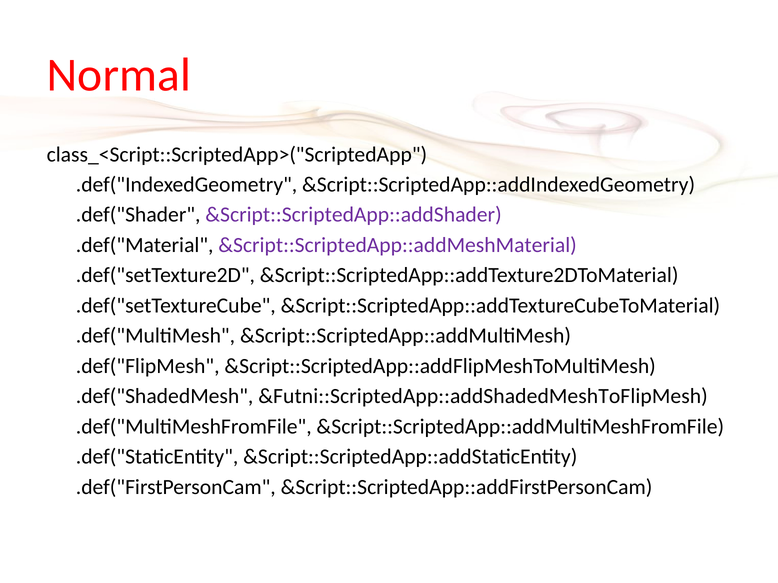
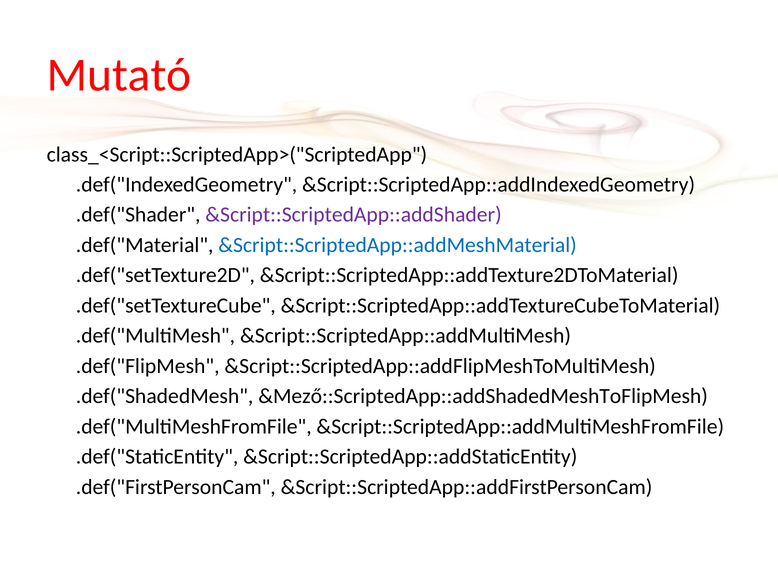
Normal: Normal -> Mutató
&Script::ScriptedApp::addMeshMaterial colour: purple -> blue
&Futni::ScriptedApp::addShadedMeshToFlipMesh: &Futni::ScriptedApp::addShadedMeshToFlipMesh -> &Mező::ScriptedApp::addShadedMeshToFlipMesh
